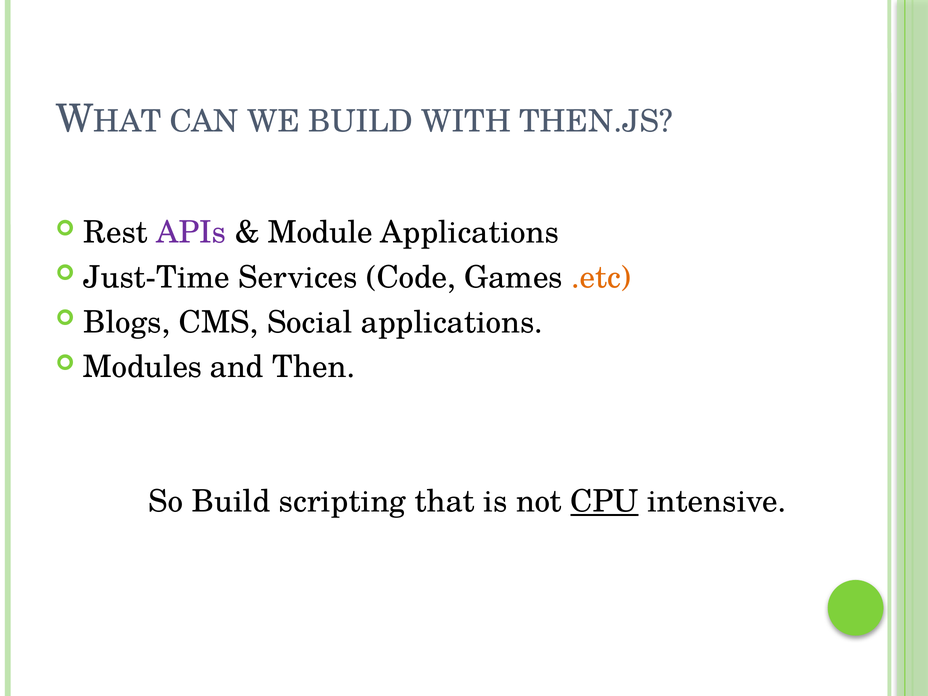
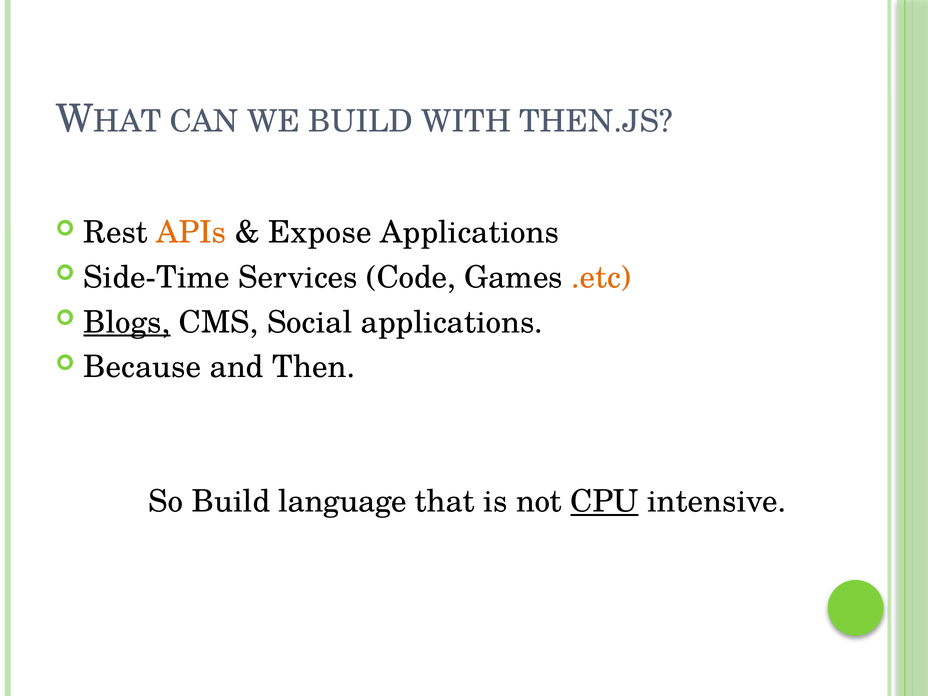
APIs colour: purple -> orange
Module: Module -> Expose
Just-Time: Just-Time -> Side-Time
Blogs underline: none -> present
Modules: Modules -> Because
scripting: scripting -> language
